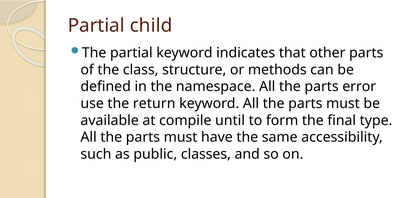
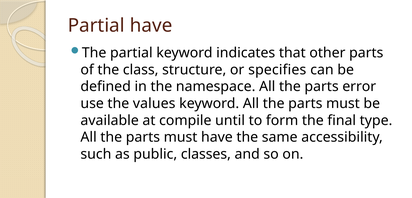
Partial child: child -> have
methods: methods -> specifies
return: return -> values
